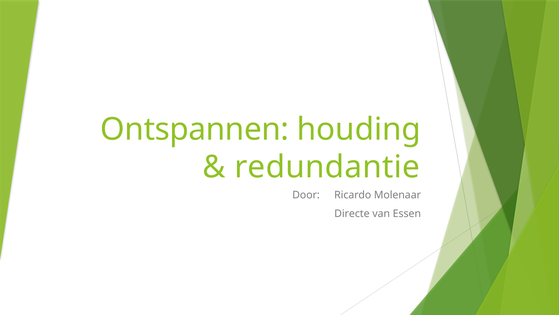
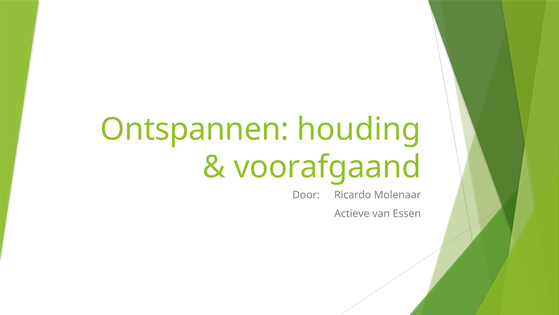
redundantie: redundantie -> voorafgaand
Directe: Directe -> Actieve
